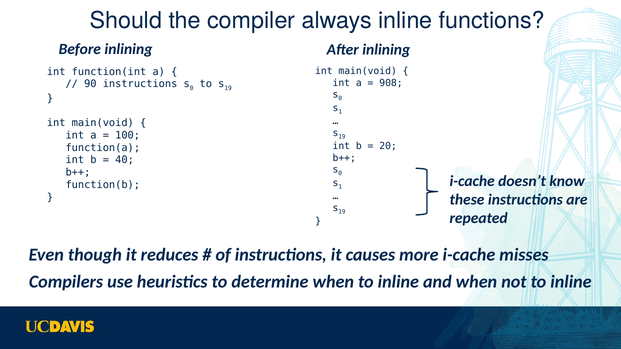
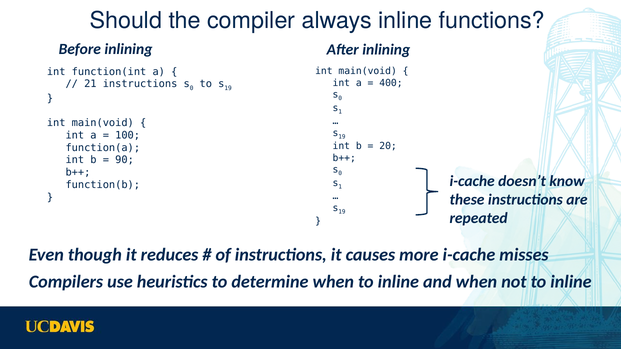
908: 908 -> 400
90: 90 -> 21
40: 40 -> 90
